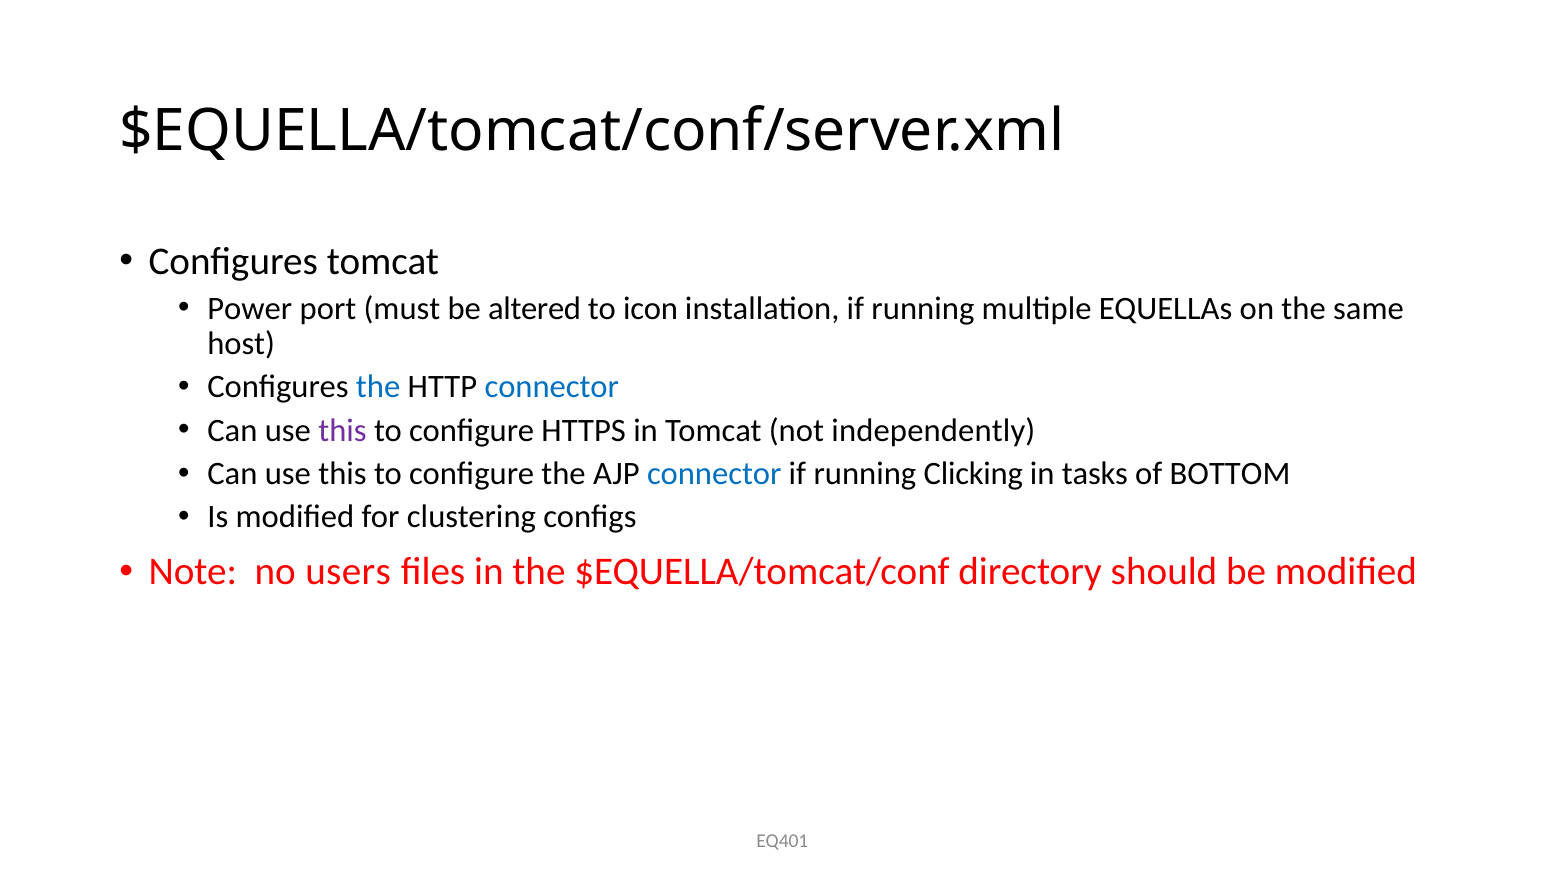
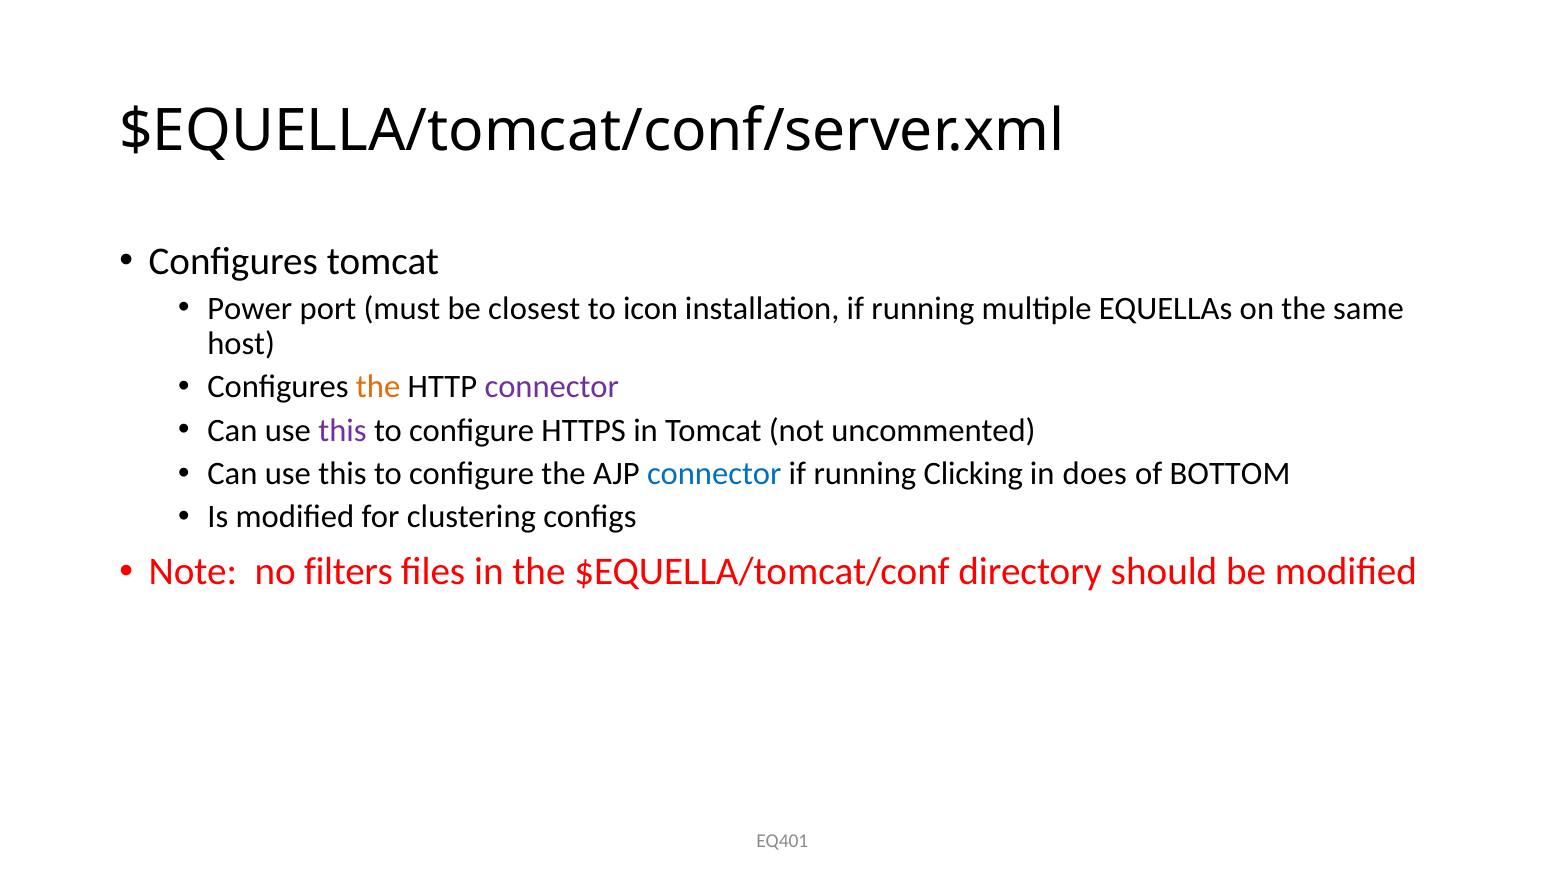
altered: altered -> closest
the at (378, 387) colour: blue -> orange
connector at (552, 387) colour: blue -> purple
independently: independently -> uncommented
tasks: tasks -> does
users: users -> filters
